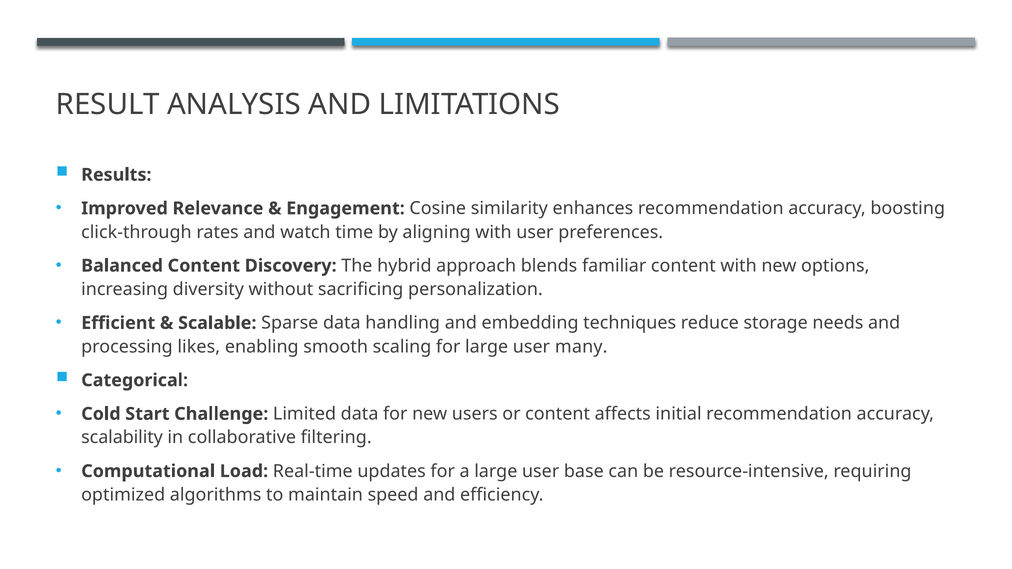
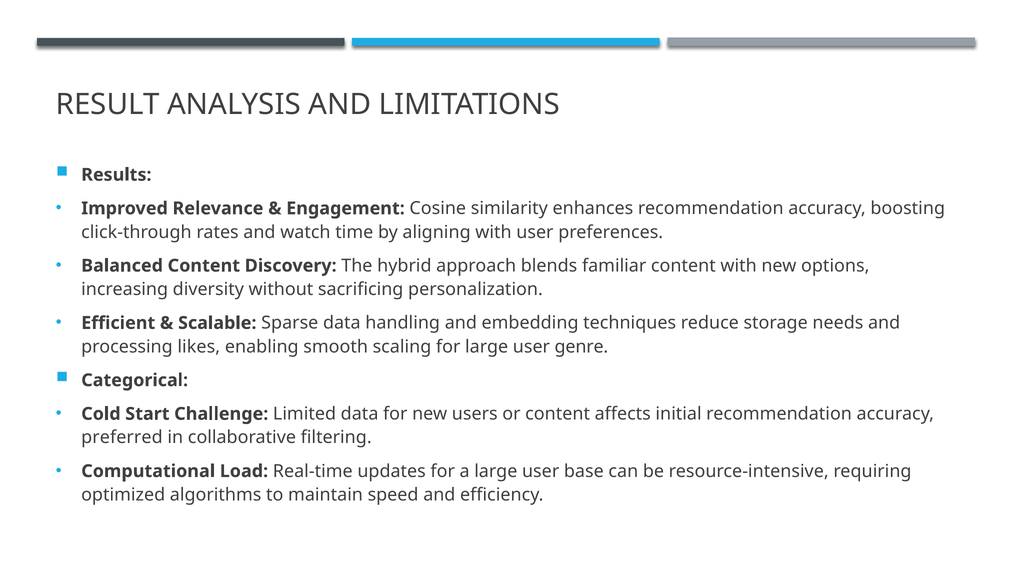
many: many -> genre
scalability: scalability -> preferred
